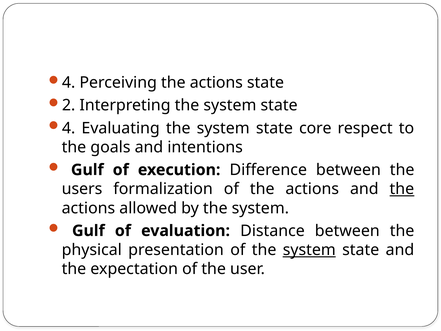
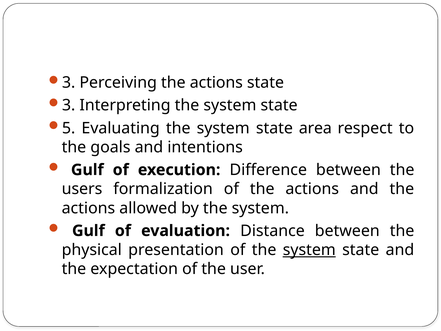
4 at (69, 83): 4 -> 3
2 at (69, 105): 2 -> 3
4 at (69, 128): 4 -> 5
core: core -> area
the at (402, 189) underline: present -> none
